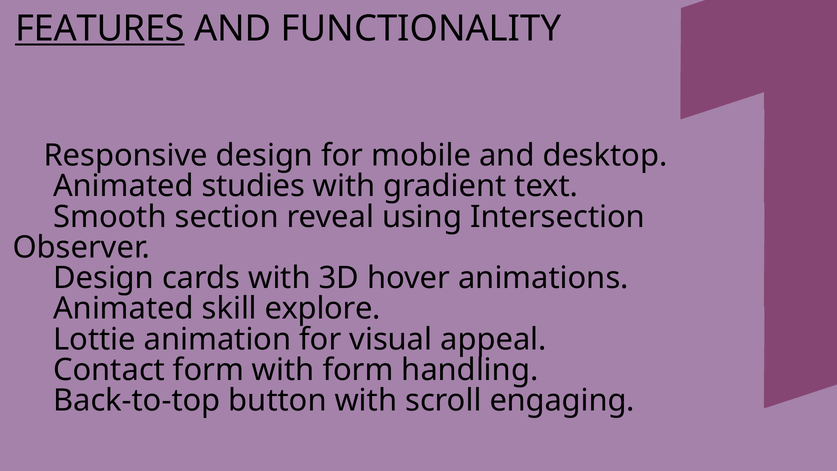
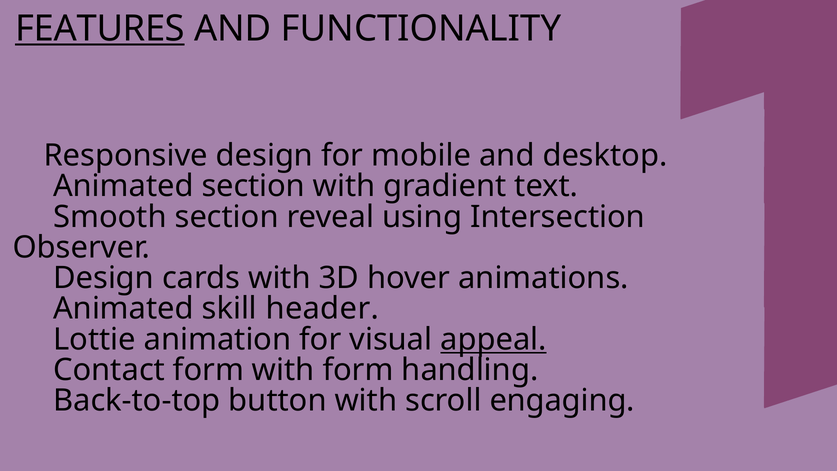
Animated studies: studies -> section
explore: explore -> header
appeal underline: none -> present
